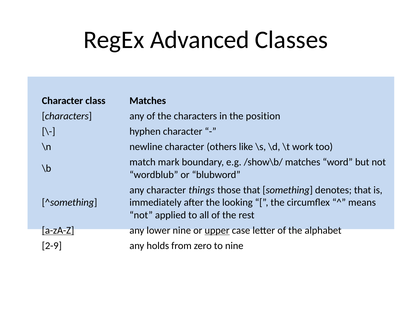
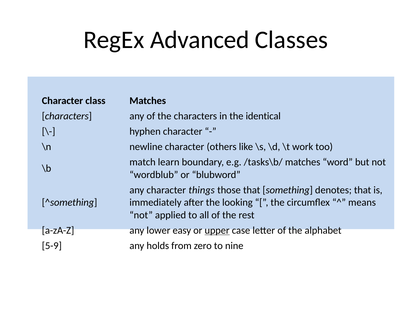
position: position -> identical
mark: mark -> learn
/show\b/: /show\b/ -> /tasks\b/
a-zA-Z underline: present -> none
lower nine: nine -> easy
2-9: 2-9 -> 5-9
